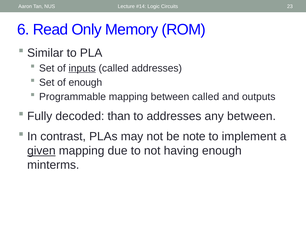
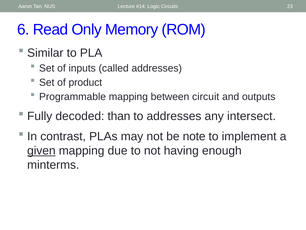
inputs underline: present -> none
of enough: enough -> product
between called: called -> circuit
any between: between -> intersect
